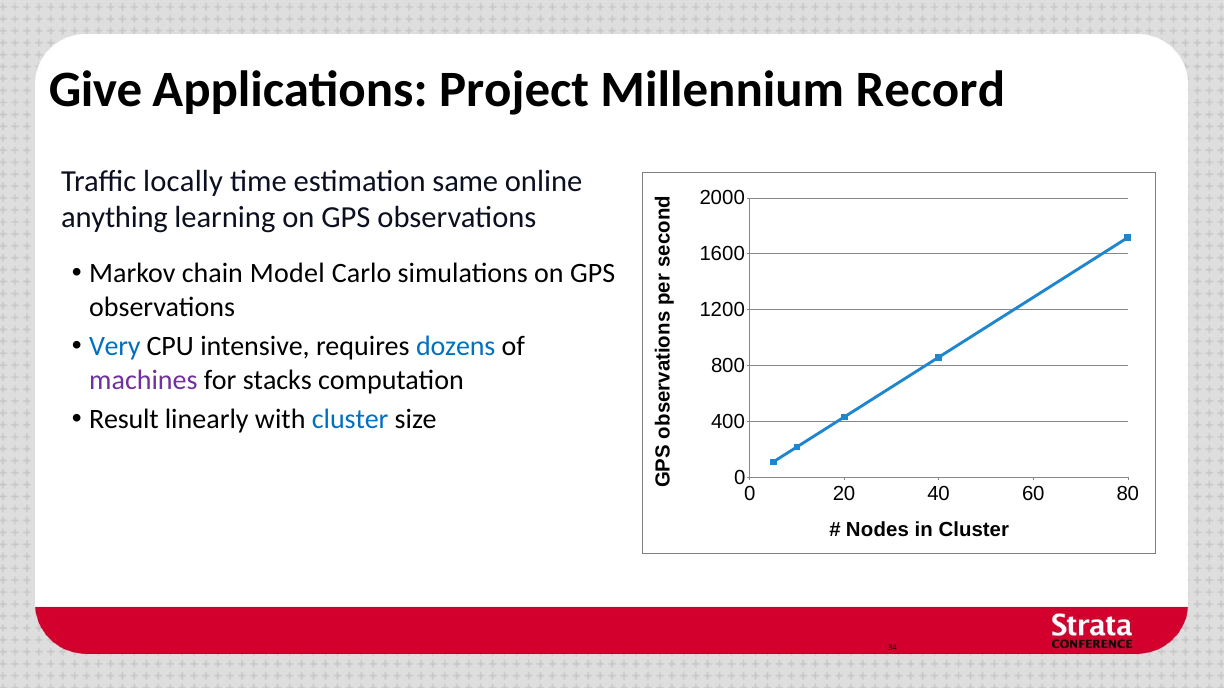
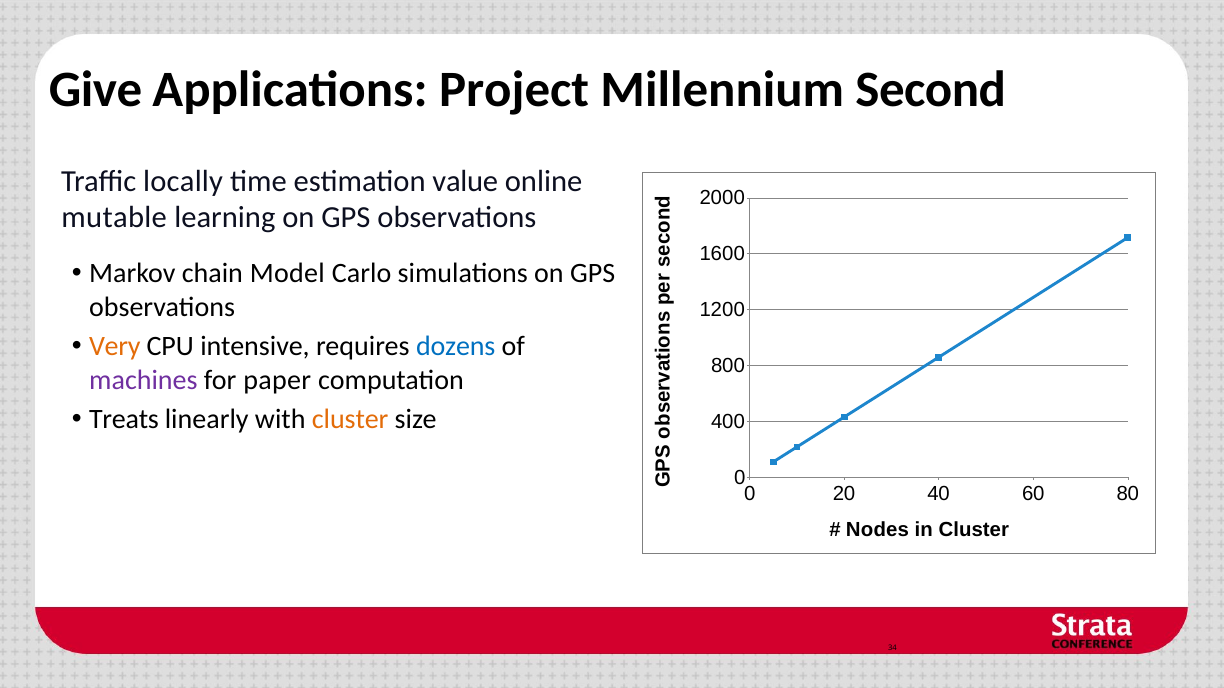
Record: Record -> Second
same: same -> value
anything: anything -> mutable
Very colour: blue -> orange
stacks: stacks -> paper
Result: Result -> Treats
cluster at (350, 420) colour: blue -> orange
